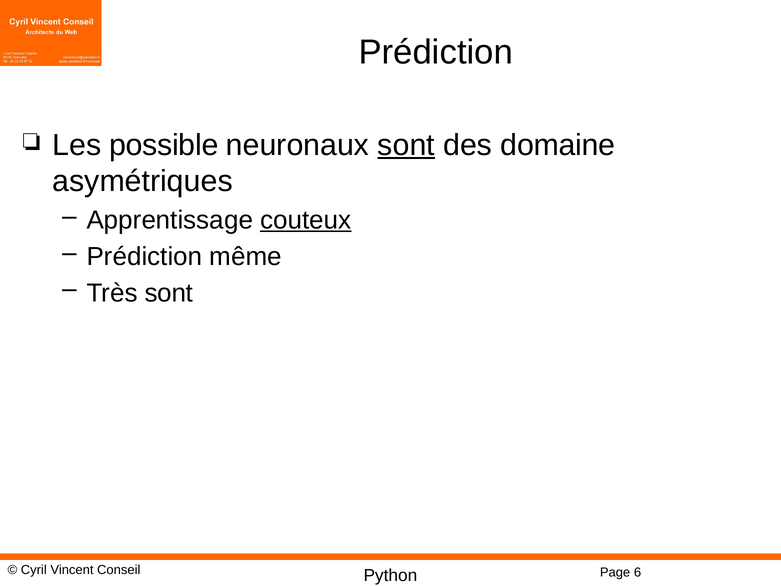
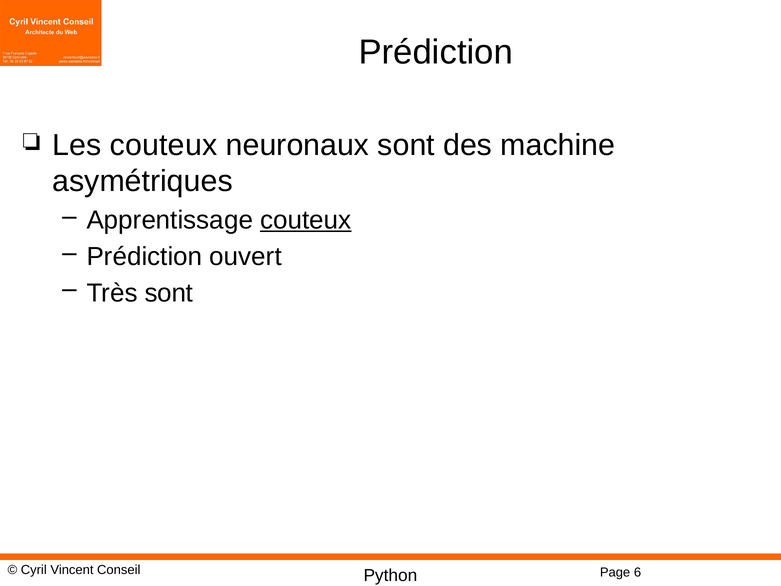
Les possible: possible -> couteux
sont at (406, 145) underline: present -> none
domaine: domaine -> machine
même: même -> ouvert
